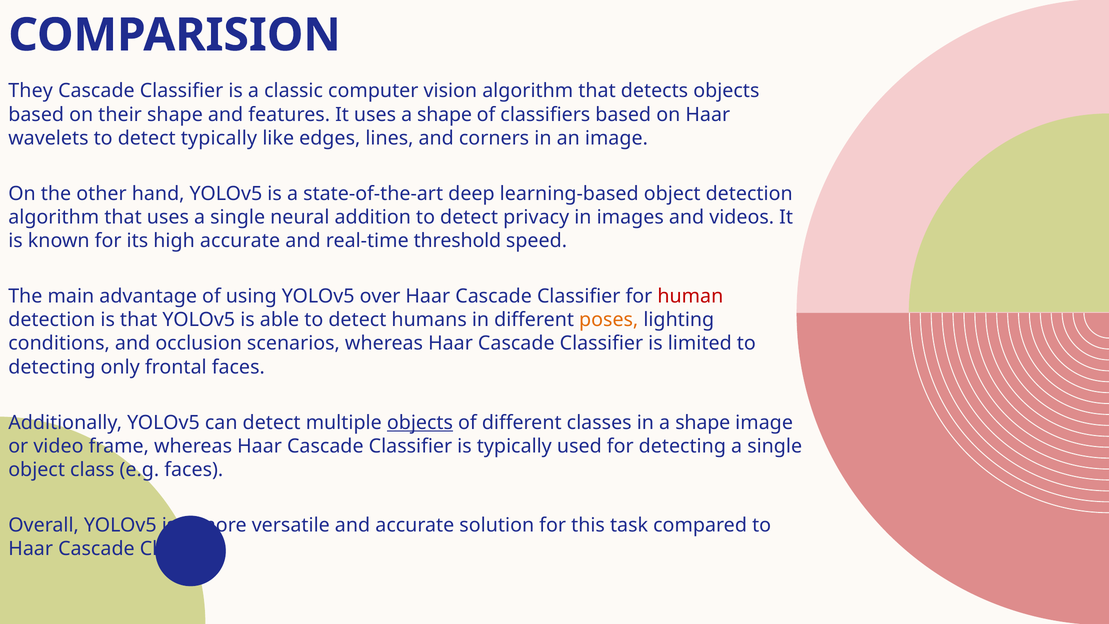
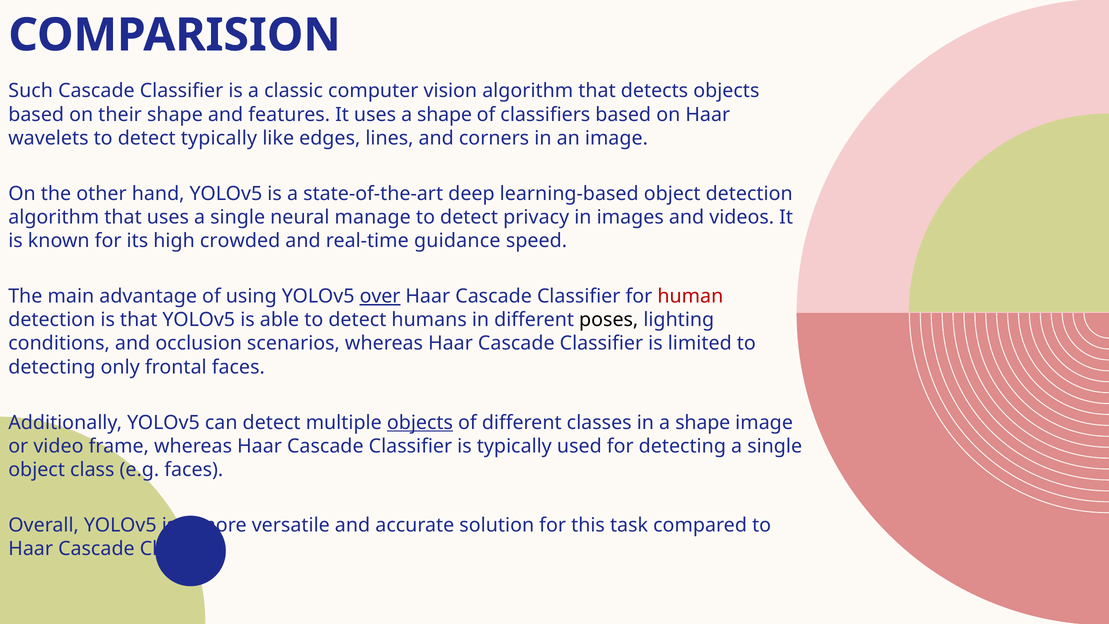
They: They -> Such
addition: addition -> manage
high accurate: accurate -> crowded
threshold: threshold -> guidance
over underline: none -> present
poses colour: orange -> black
